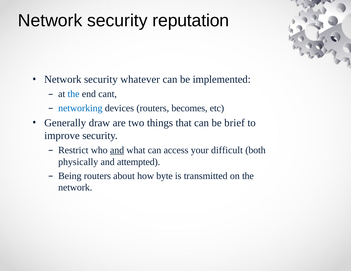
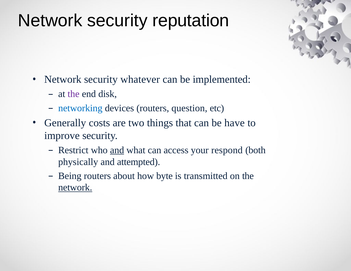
the at (74, 94) colour: blue -> purple
cant: cant -> disk
becomes: becomes -> question
draw: draw -> costs
brief: brief -> have
difficult: difficult -> respond
network at (75, 188) underline: none -> present
